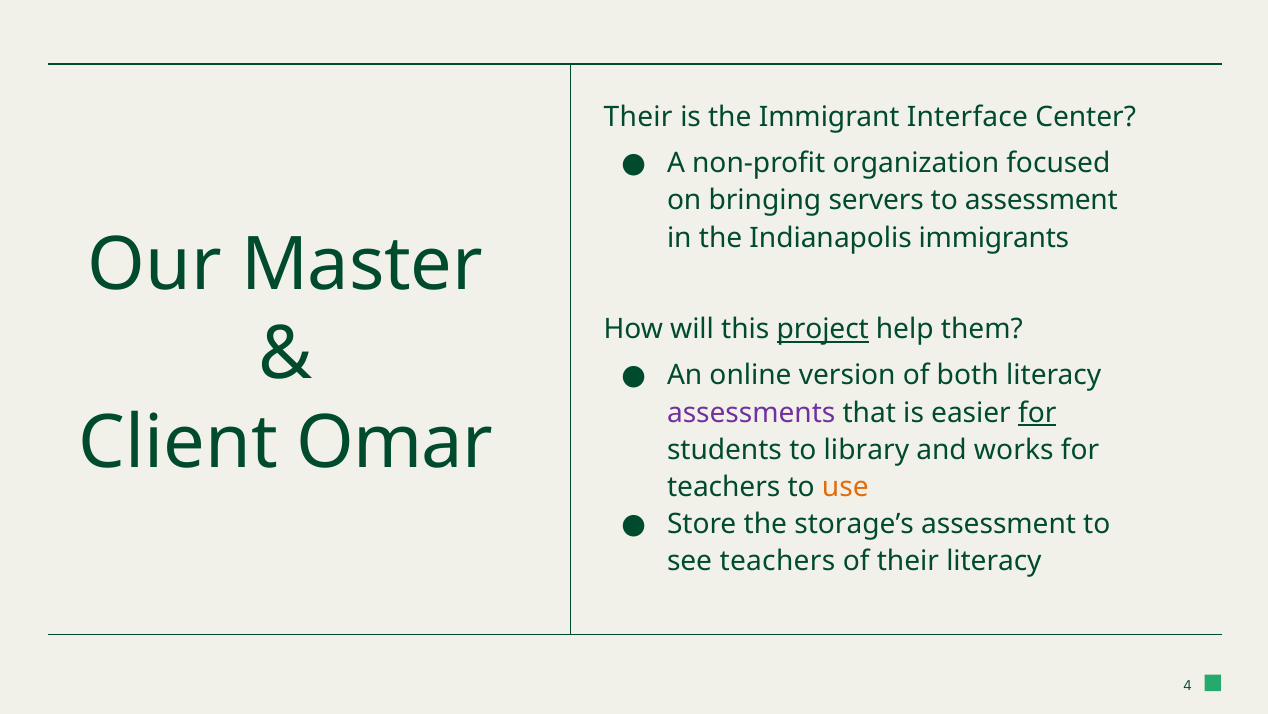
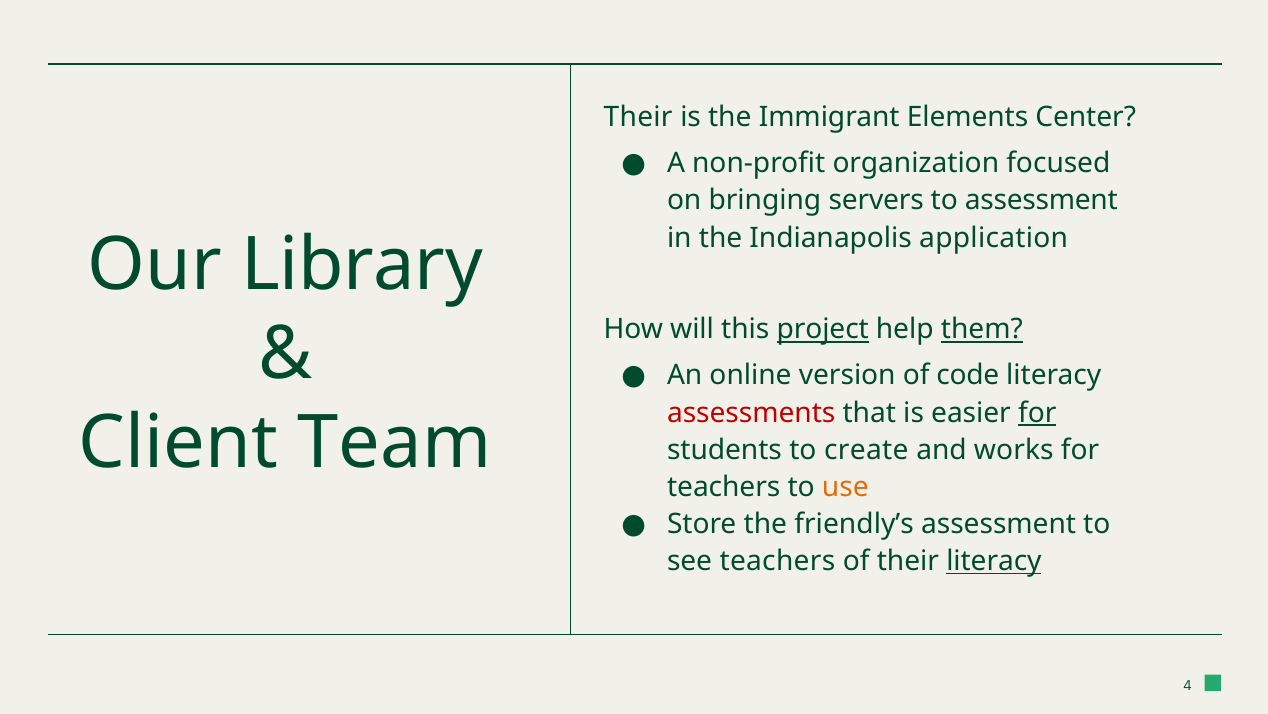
Interface: Interface -> Elements
immigrants: immigrants -> application
Master: Master -> Library
them underline: none -> present
both: both -> code
assessments colour: purple -> red
Omar: Omar -> Team
library: library -> create
storage’s: storage’s -> friendly’s
literacy at (994, 561) underline: none -> present
